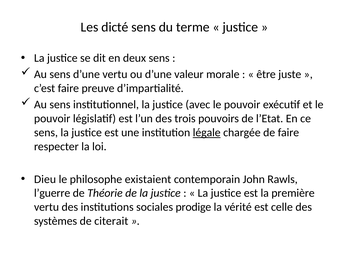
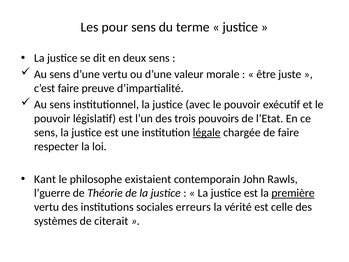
dicté: dicté -> pour
Dieu: Dieu -> Kant
première underline: none -> present
prodige: prodige -> erreurs
